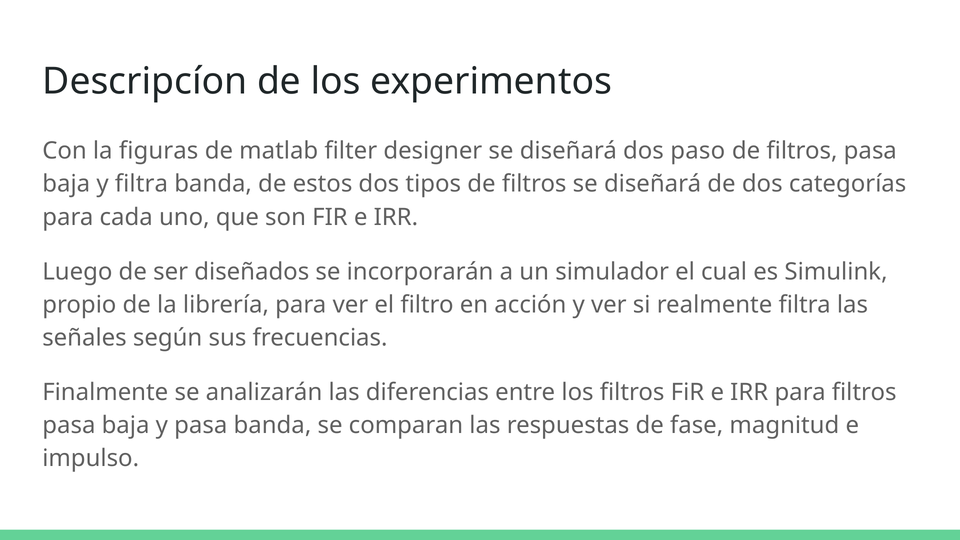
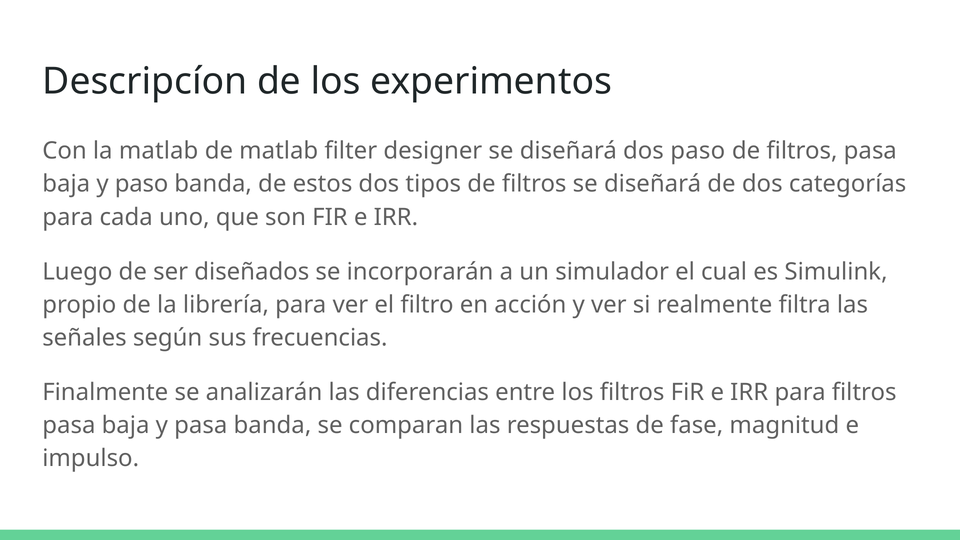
la figuras: figuras -> matlab
y filtra: filtra -> paso
